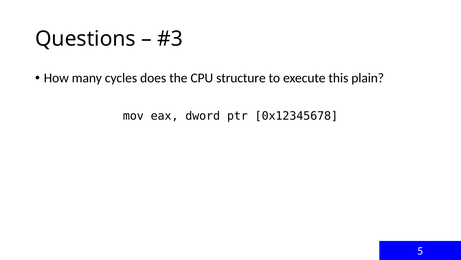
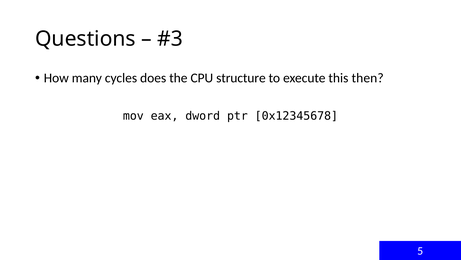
plain: plain -> then
